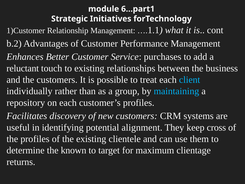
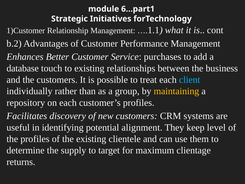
reluctant: reluctant -> database
maintaining colour: light blue -> yellow
cross: cross -> level
known: known -> supply
